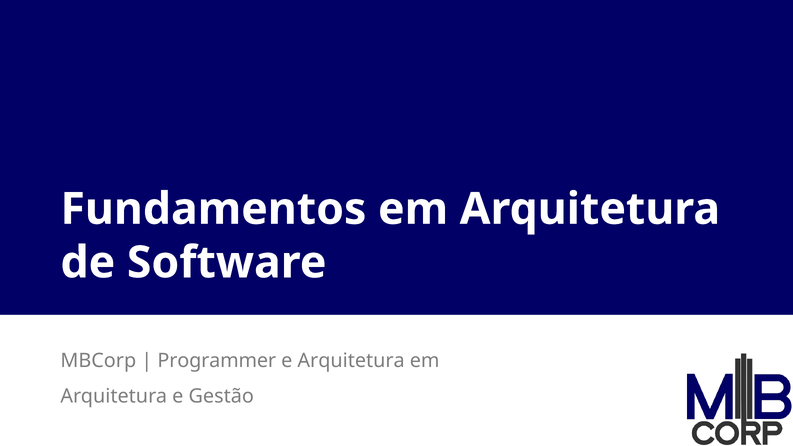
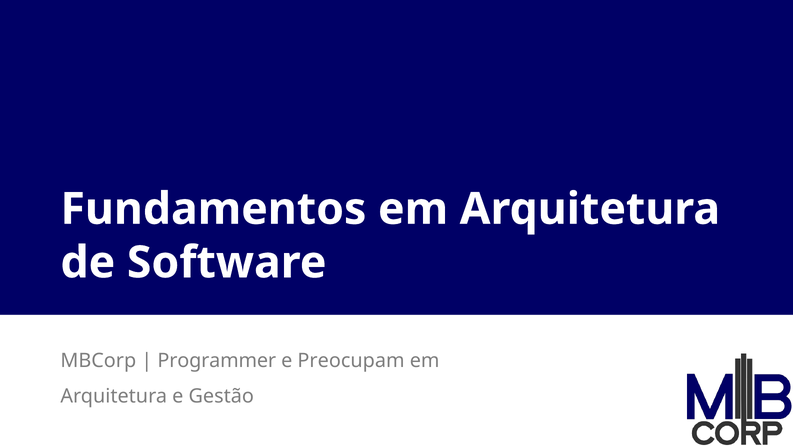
e Arquitetura: Arquitetura -> Preocupam
